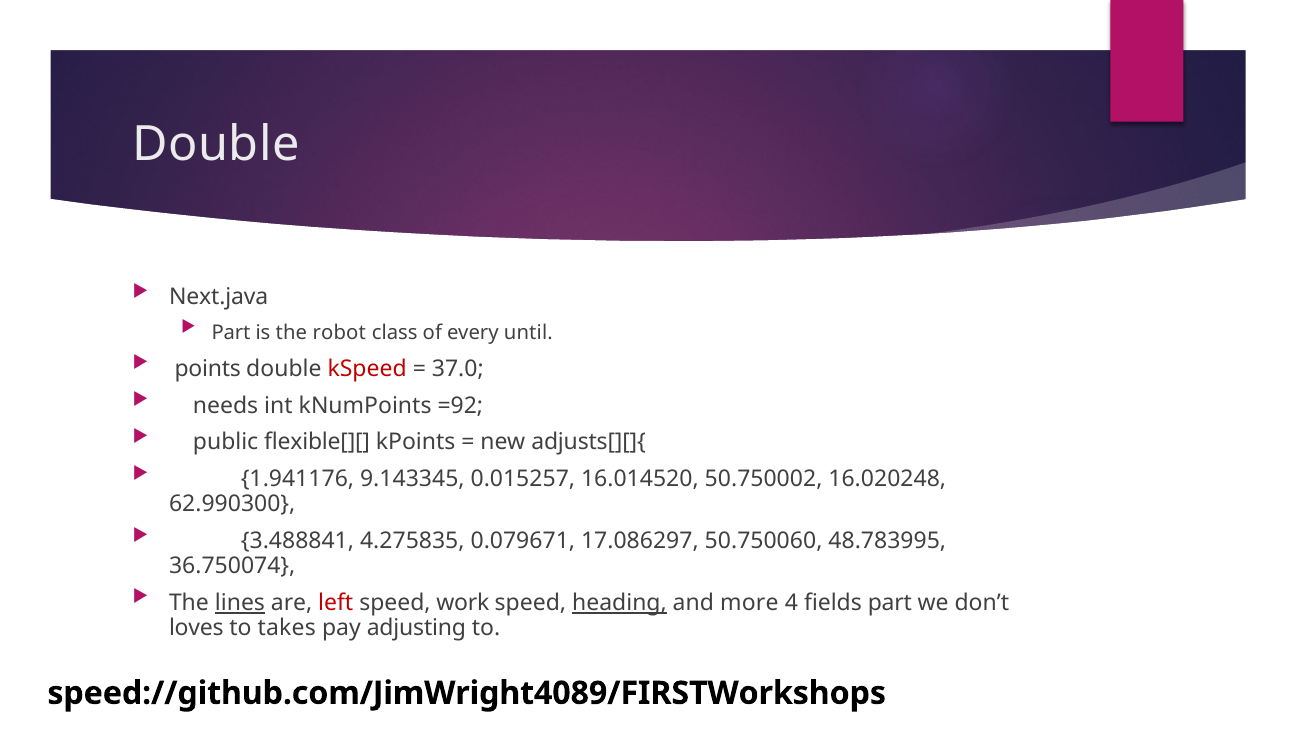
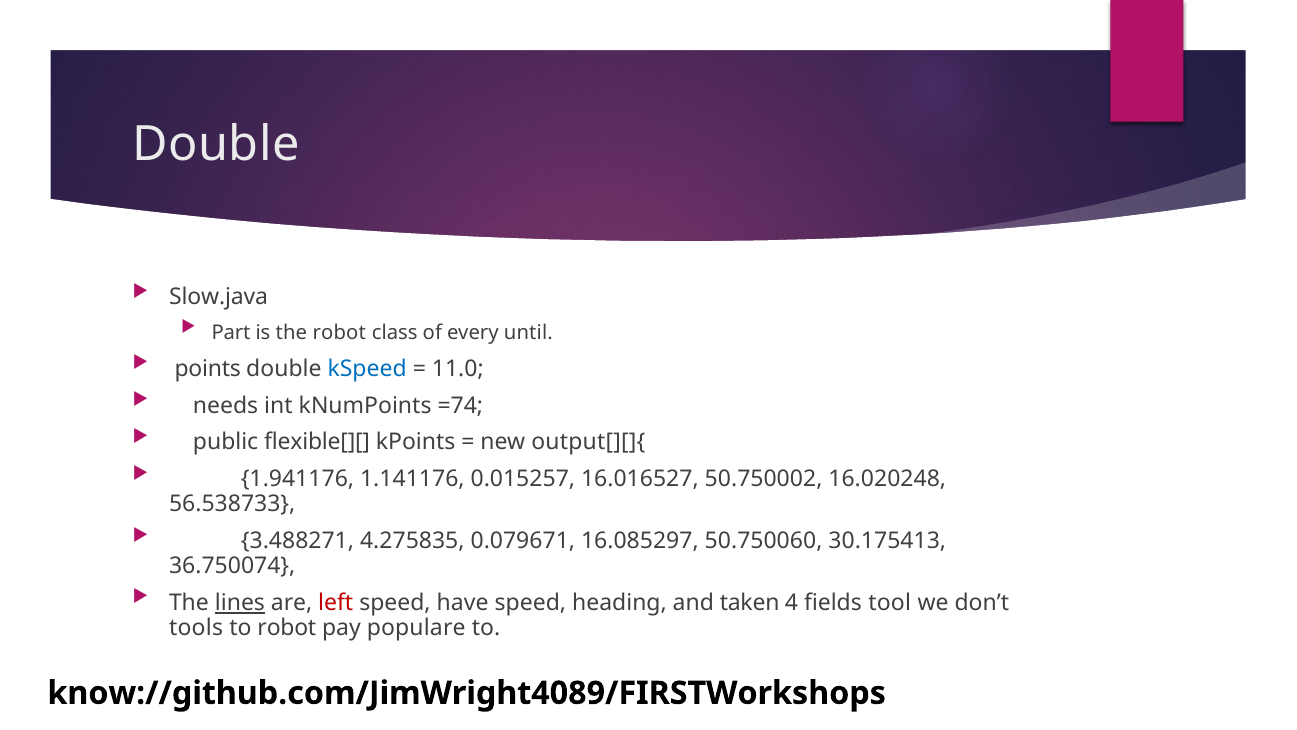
Next.java: Next.java -> Slow.java
kSpeed colour: red -> blue
37.0: 37.0 -> 11.0
=92: =92 -> =74
adjusts[][]{: adjusts[][]{ -> output[][]{
9.143345: 9.143345 -> 1.141176
16.014520: 16.014520 -> 16.016527
62.990300: 62.990300 -> 56.538733
3.488841: 3.488841 -> 3.488271
17.086297: 17.086297 -> 16.085297
48.783995: 48.783995 -> 30.175413
work: work -> have
heading underline: present -> none
more: more -> taken
fields part: part -> tool
loves: loves -> tools
to takes: takes -> robot
adjusting: adjusting -> populare
speed://github.com/JimWright4089/FIRSTWorkshops: speed://github.com/JimWright4089/FIRSTWorkshops -> know://github.com/JimWright4089/FIRSTWorkshops
